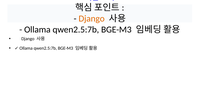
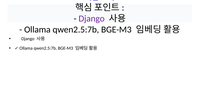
Django colour: orange -> purple
